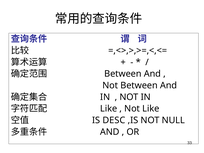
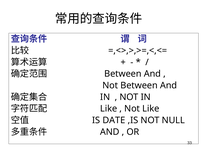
DESC: DESC -> DATE
